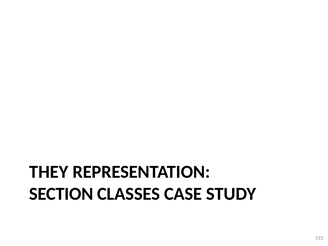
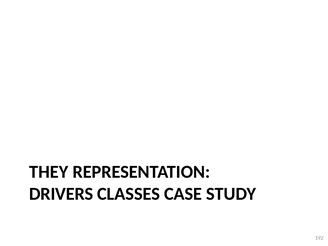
SECTION: SECTION -> DRIVERS
